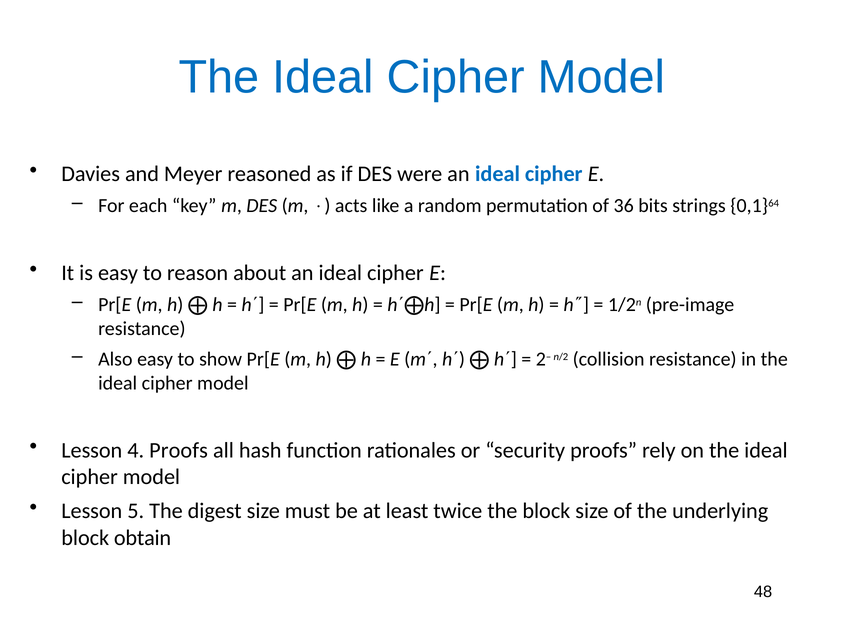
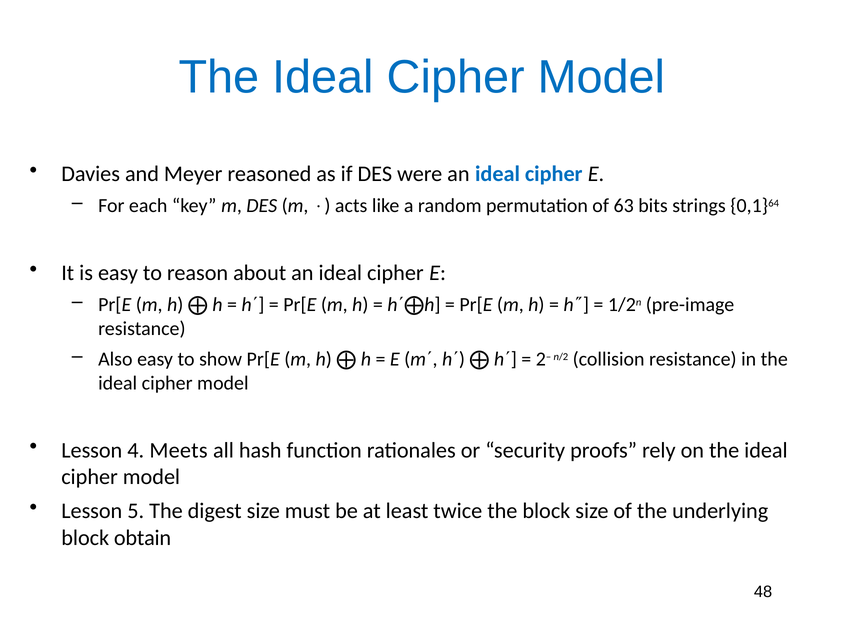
36: 36 -> 63
4 Proofs: Proofs -> Meets
